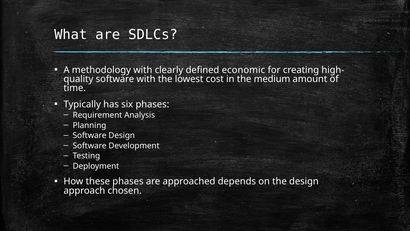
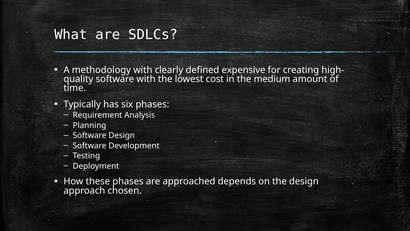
economic: economic -> expensive
